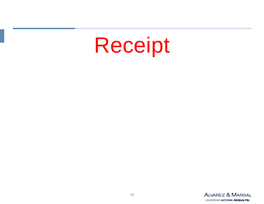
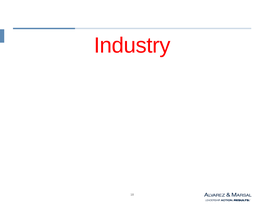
Receipt: Receipt -> Industry
